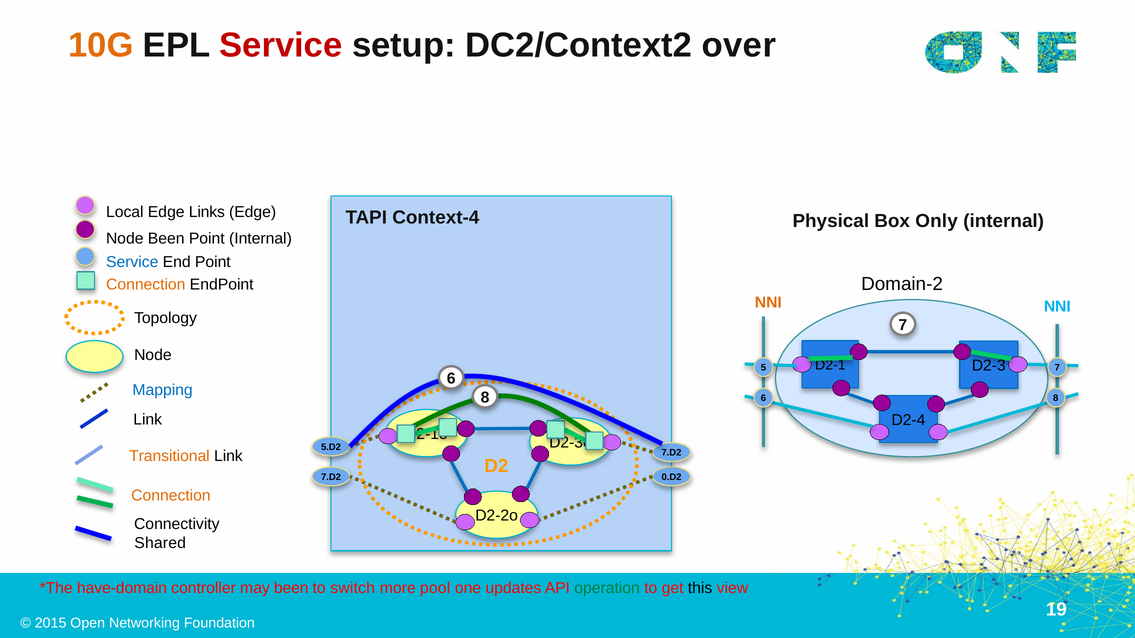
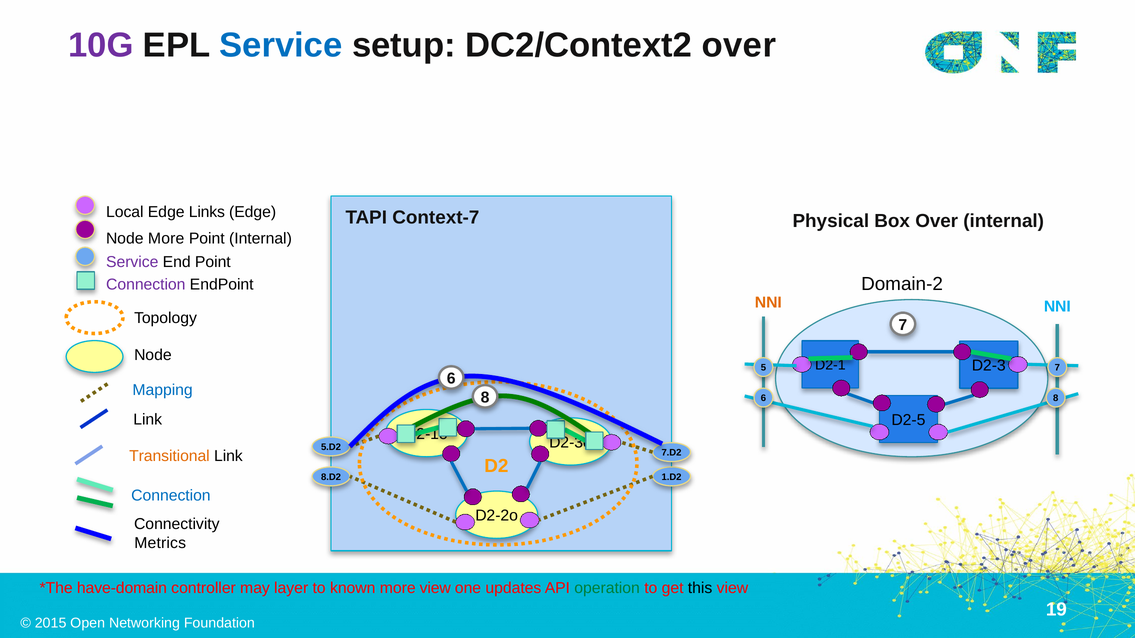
10G colour: orange -> purple
Service at (281, 45) colour: red -> blue
Context-4: Context-4 -> Context-7
Box Only: Only -> Over
Node Been: Been -> More
Service at (132, 262) colour: blue -> purple
Connection at (146, 285) colour: orange -> purple
D2-4: D2-4 -> D2-5
7.D2 at (331, 477): 7.D2 -> 8.D2
0.D2: 0.D2 -> 1.D2
Connection at (171, 496) colour: orange -> blue
Shared: Shared -> Metrics
may been: been -> layer
switch: switch -> known
more pool: pool -> view
